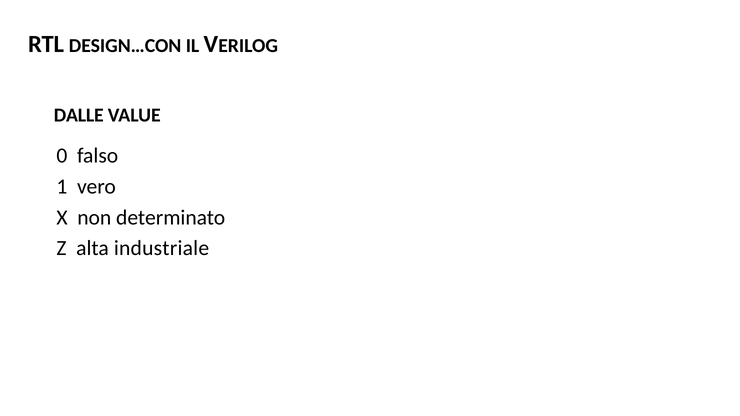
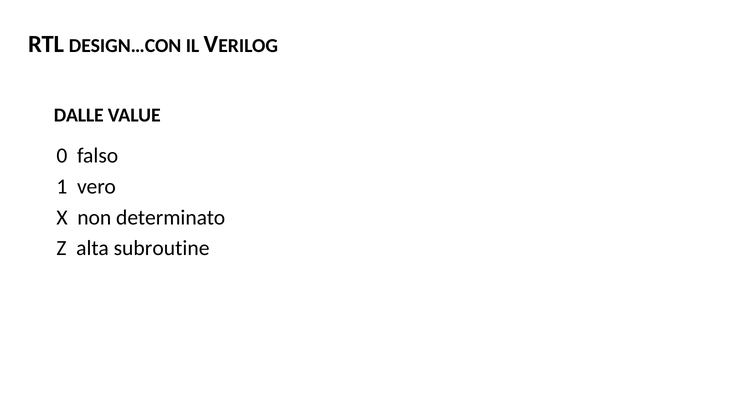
industriale: industriale -> subroutine
